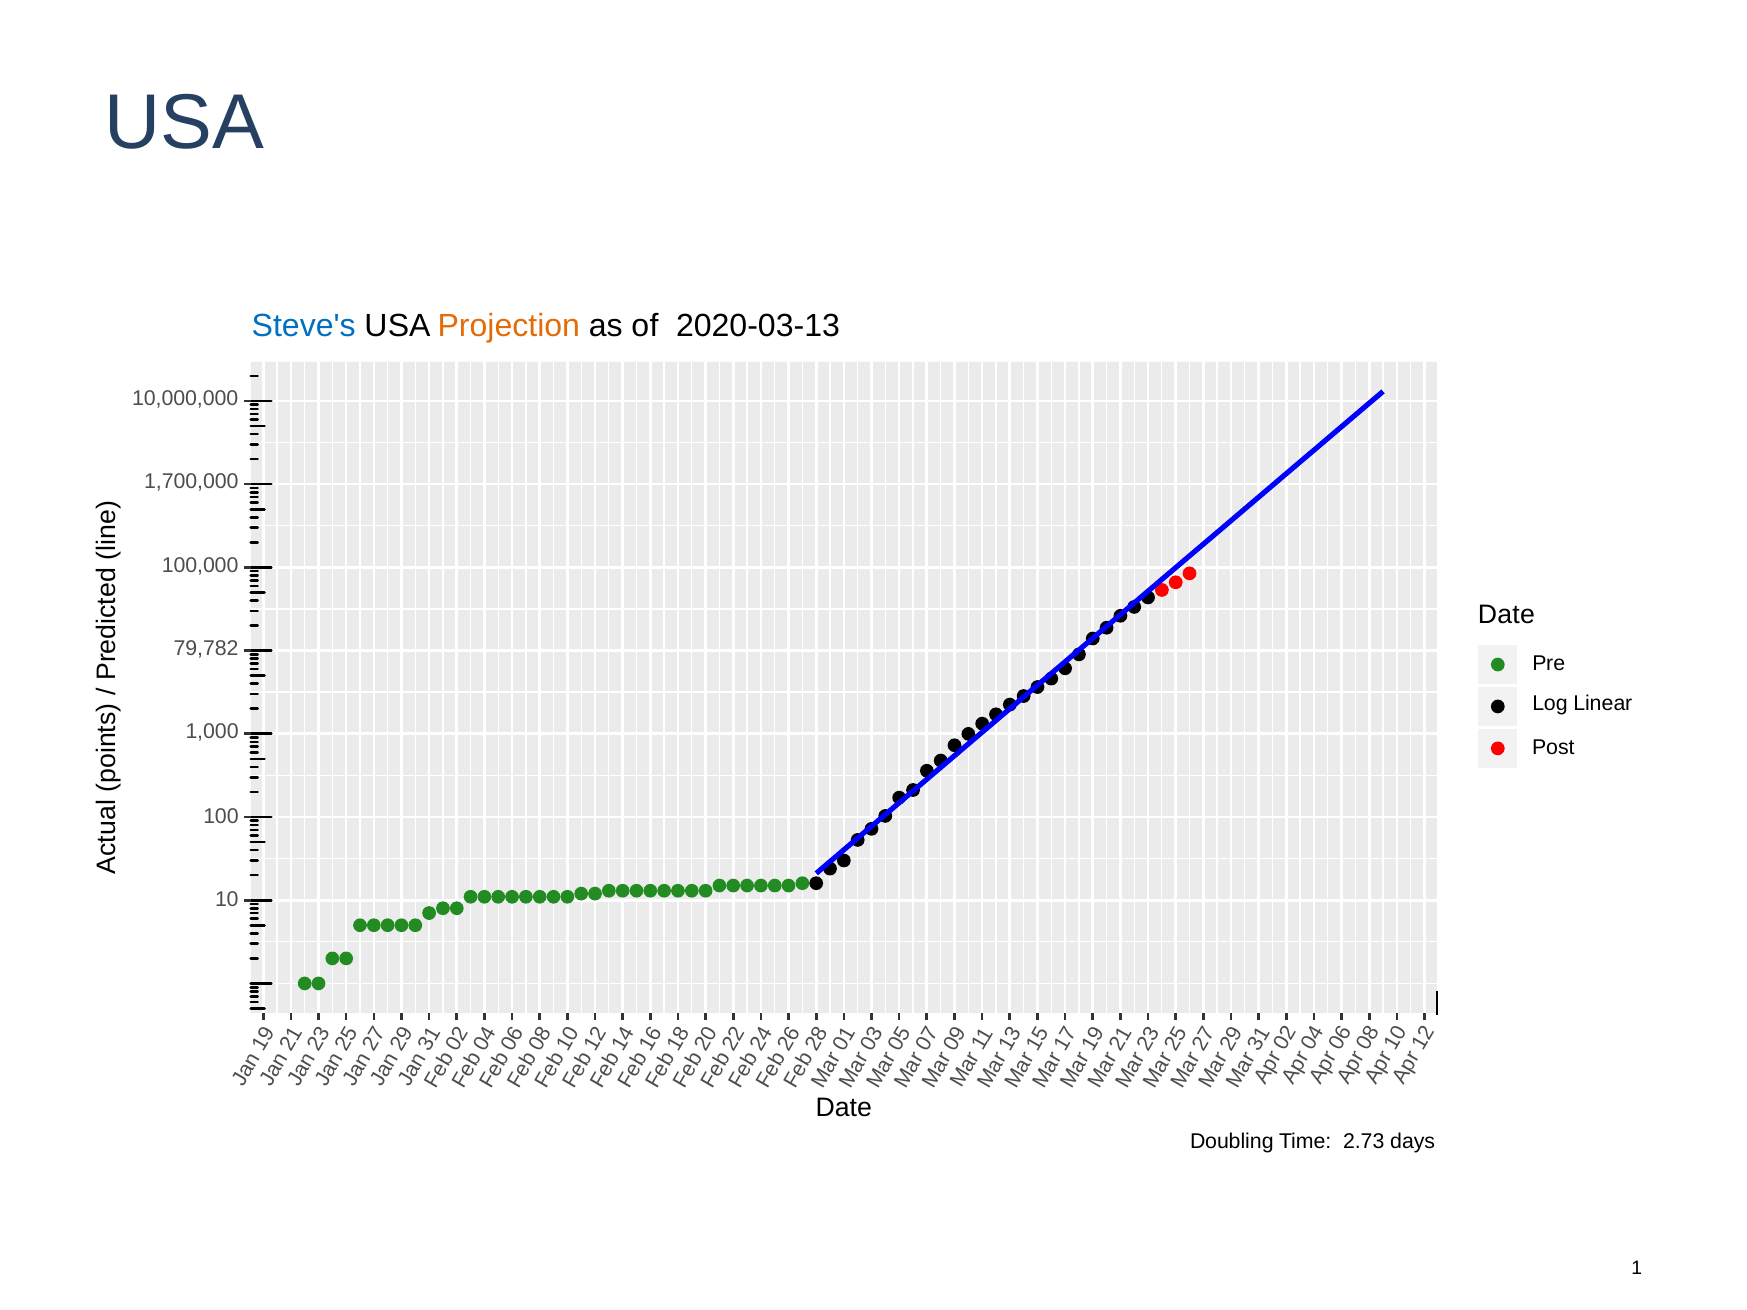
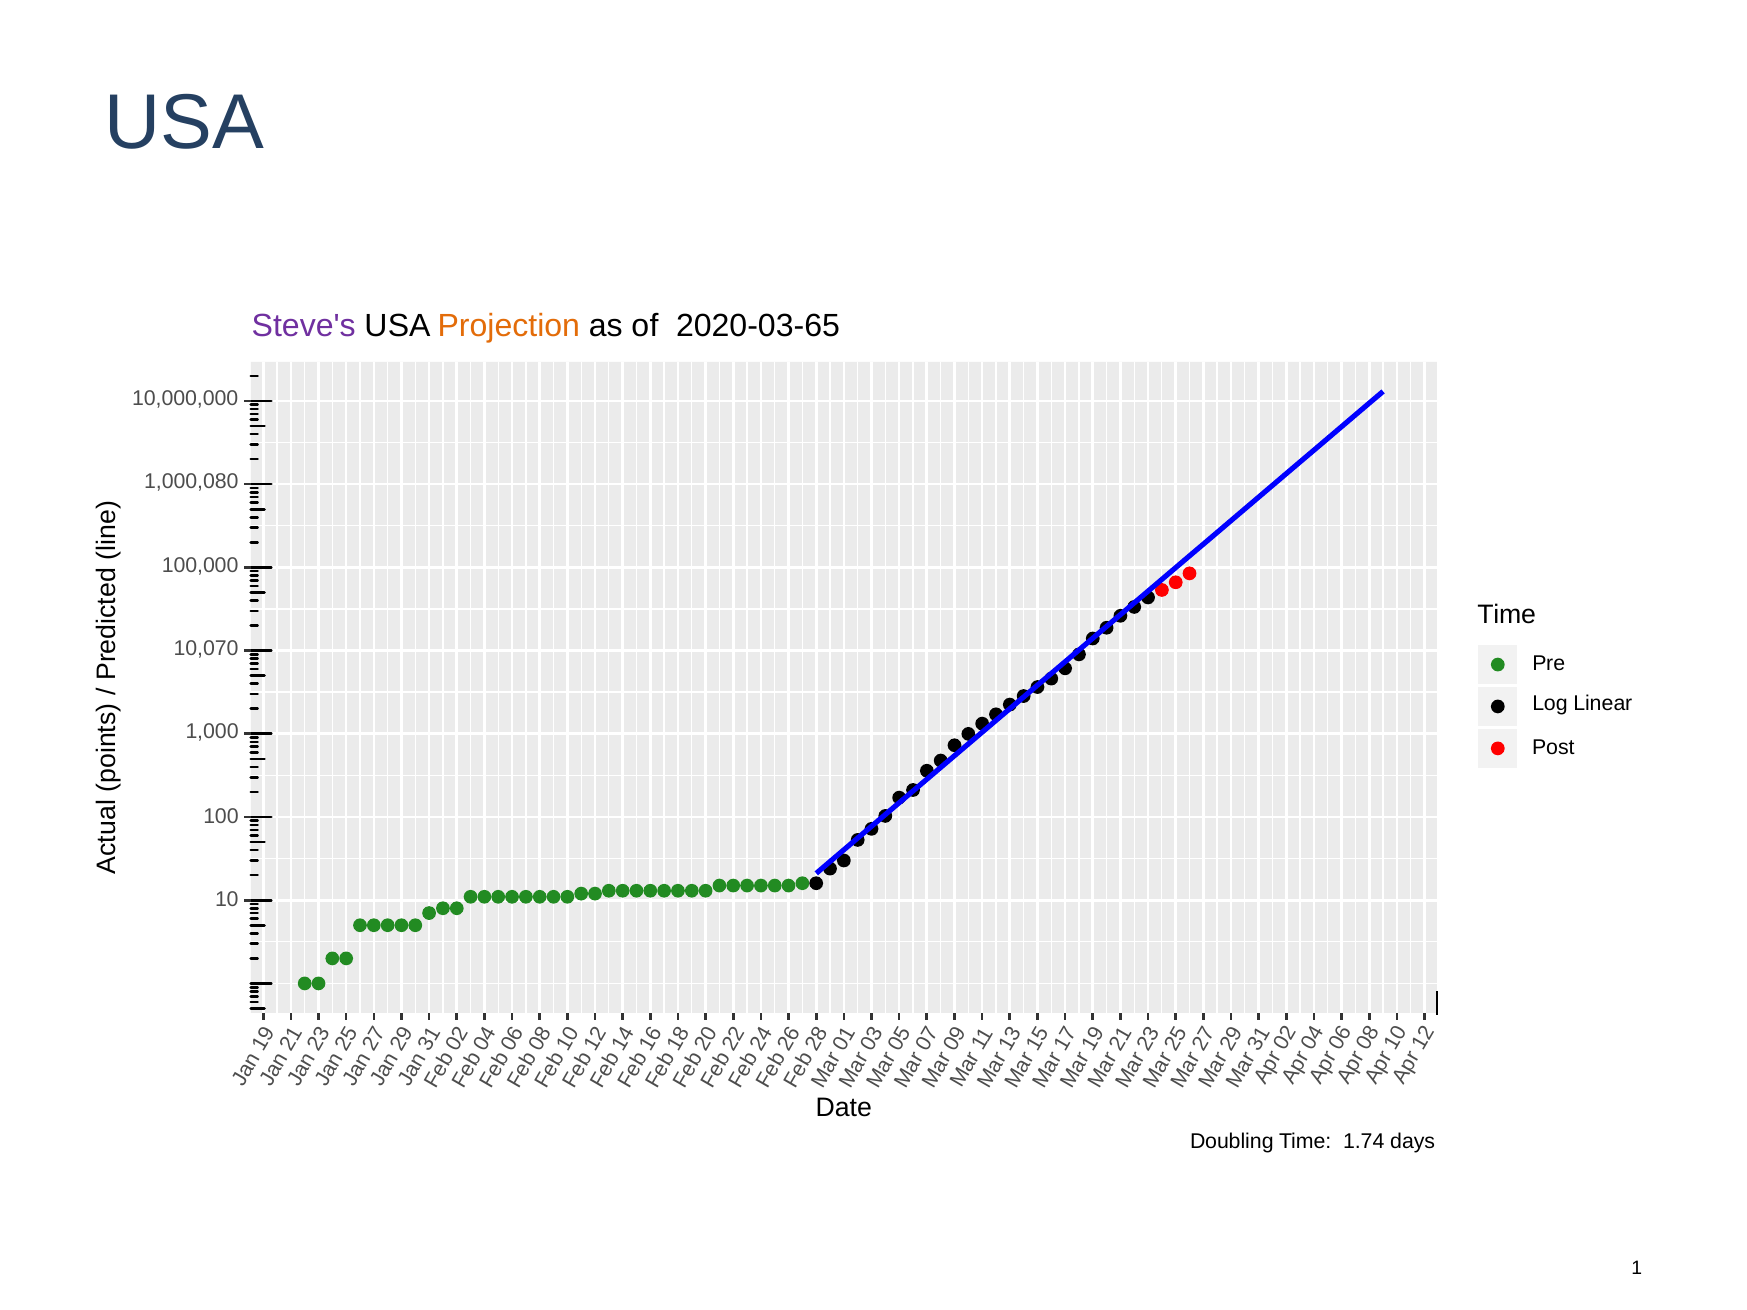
Steve's colour: blue -> purple
2020-03-13: 2020-03-13 -> 2020-03-65
1,700,000: 1,700,000 -> 1,000,080
Date at (1506, 614): Date -> Time
79,782: 79,782 -> 10,070
2.73: 2.73 -> 1.74
